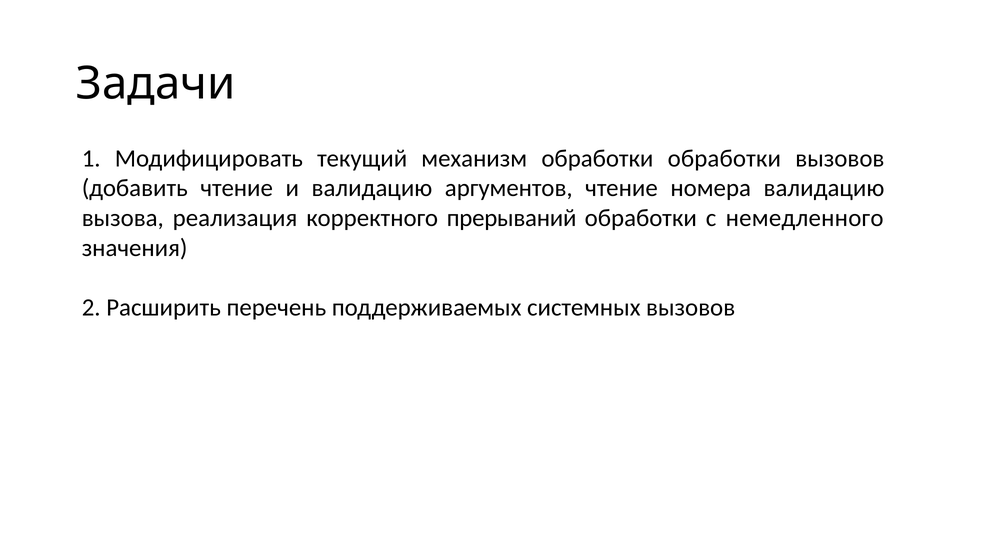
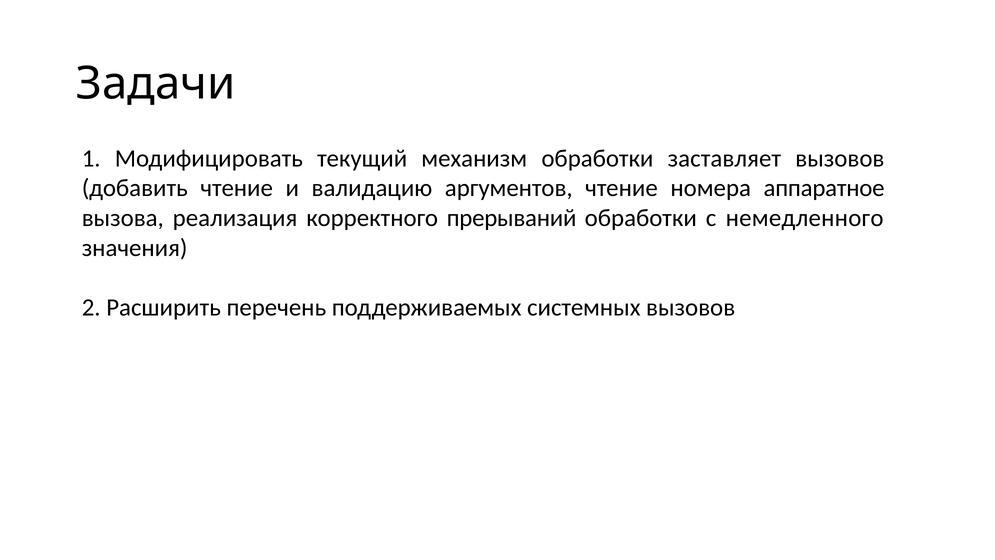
обработки обработки: обработки -> заставляет
номера валидацию: валидацию -> аппаратное
